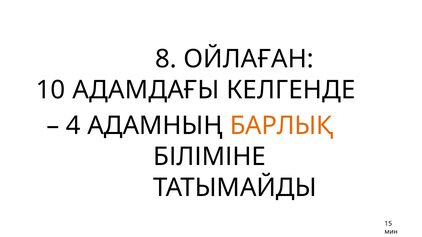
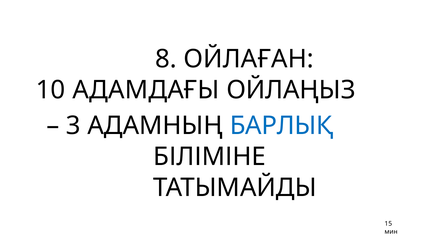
КЕЛГЕНДЕ: КЕЛГЕНДЕ -> ОЙЛАҢЫЗ
4: 4 -> 3
БАРЛЫҚ colour: orange -> blue
